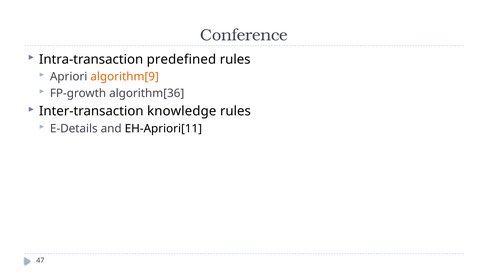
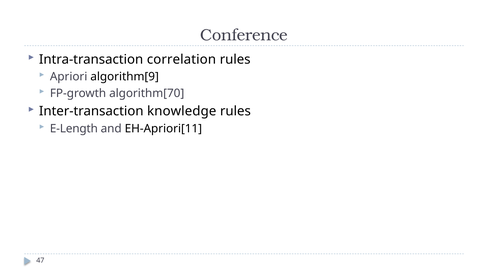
predefined: predefined -> correlation
algorithm[9 colour: orange -> black
algorithm[36: algorithm[36 -> algorithm[70
E-Details: E-Details -> E-Length
